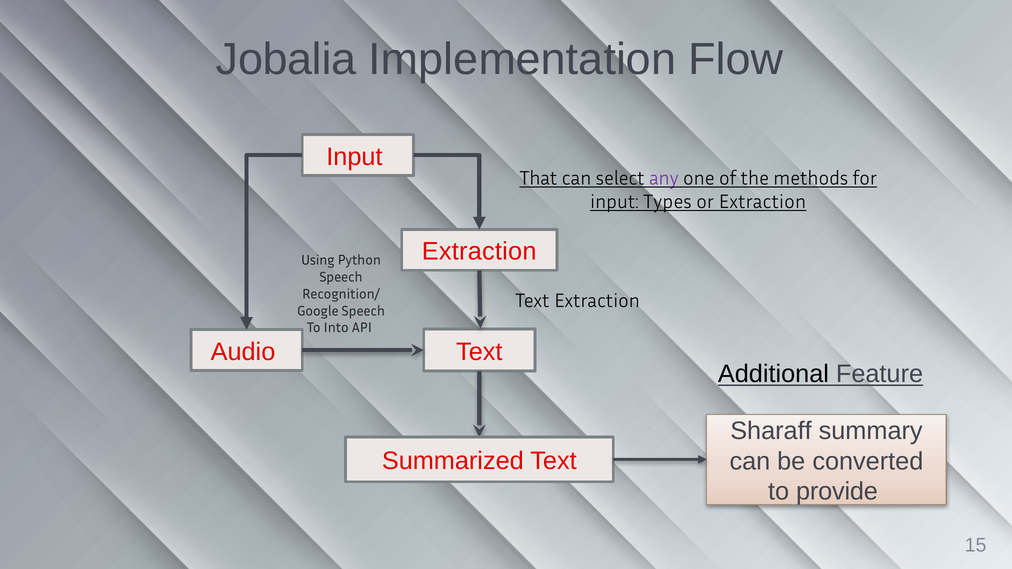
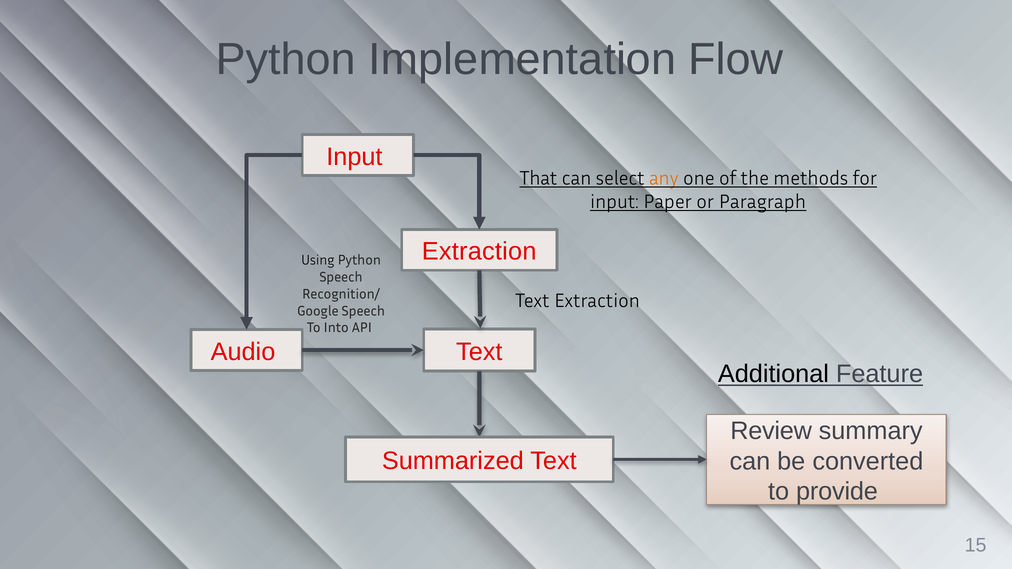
Jobalia at (286, 59): Jobalia -> Python
any colour: purple -> orange
Types: Types -> Paper
or Extraction: Extraction -> Paragraph
Sharaff: Sharaff -> Review
